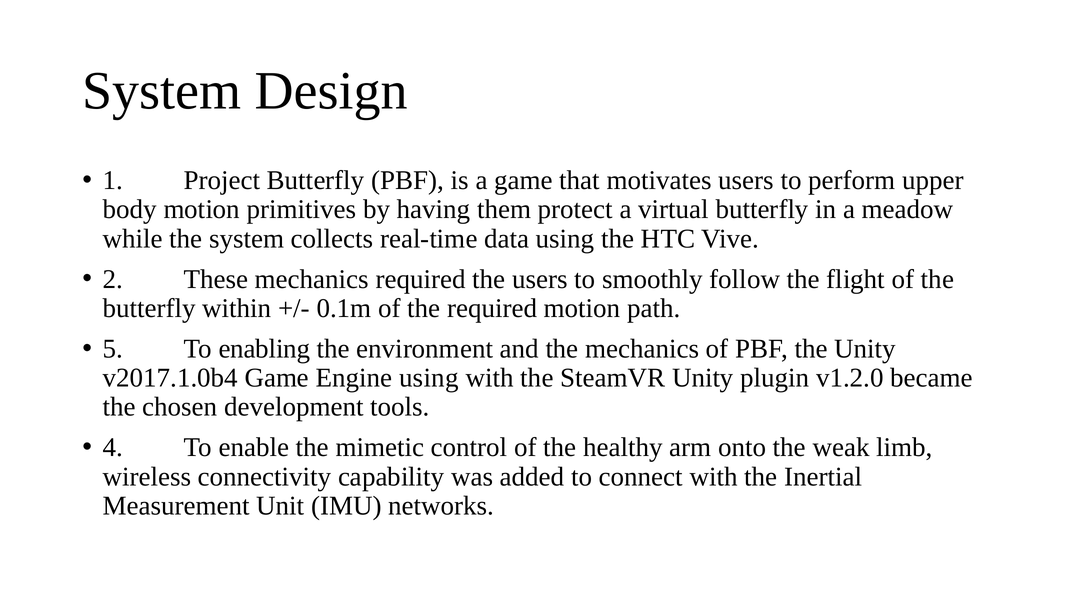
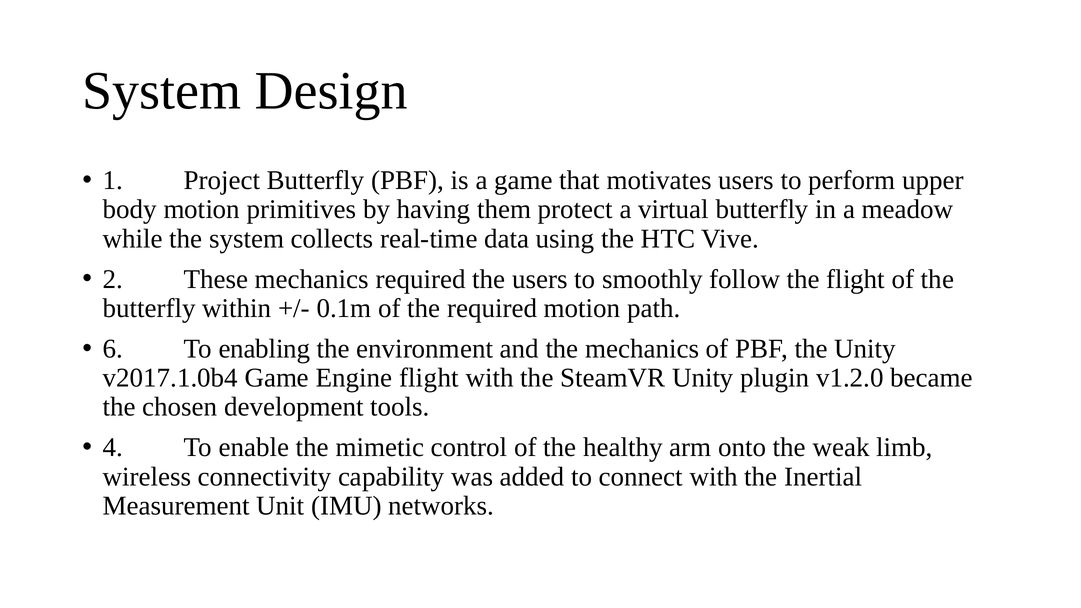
5: 5 -> 6
Engine using: using -> flight
